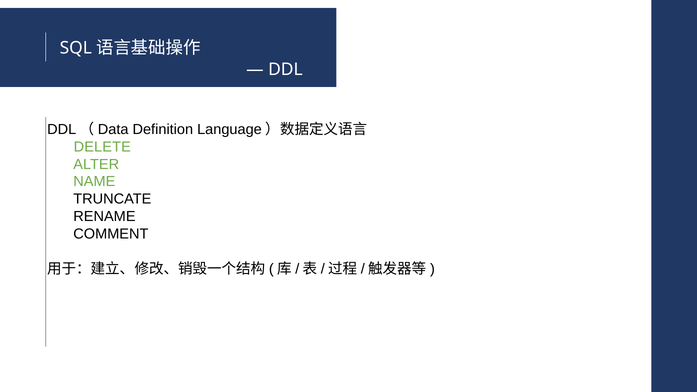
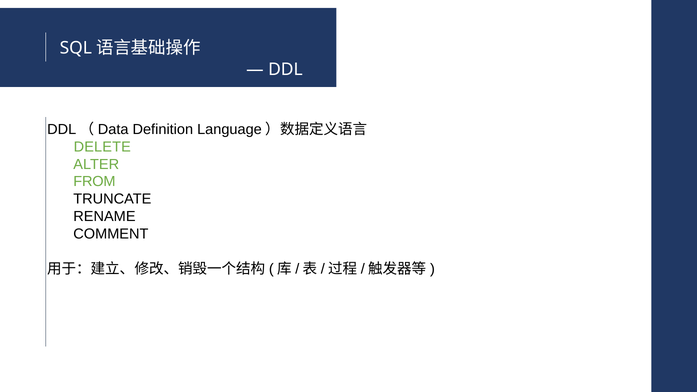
NAME: NAME -> FROM
